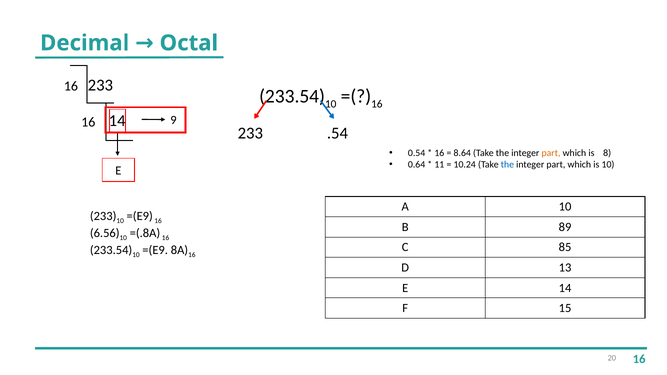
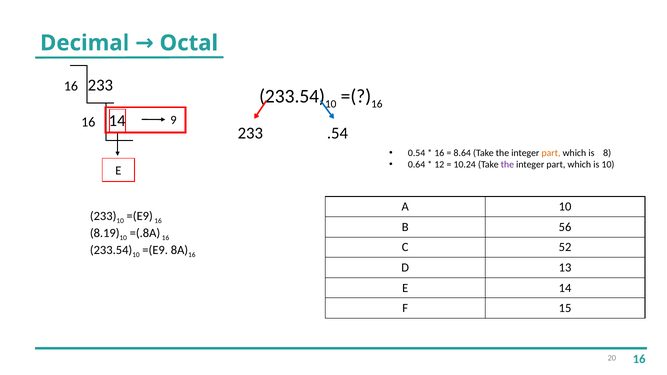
11: 11 -> 12
the at (507, 165) colour: blue -> purple
89: 89 -> 56
6.56: 6.56 -> 8.19
85: 85 -> 52
